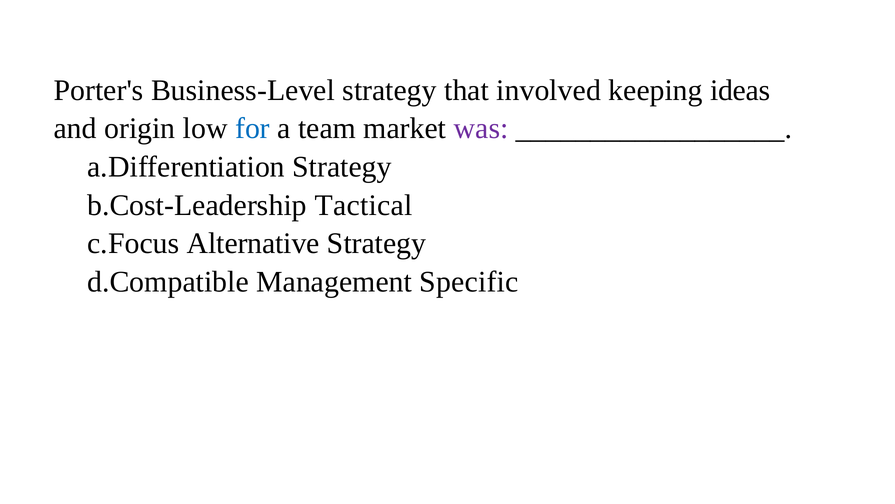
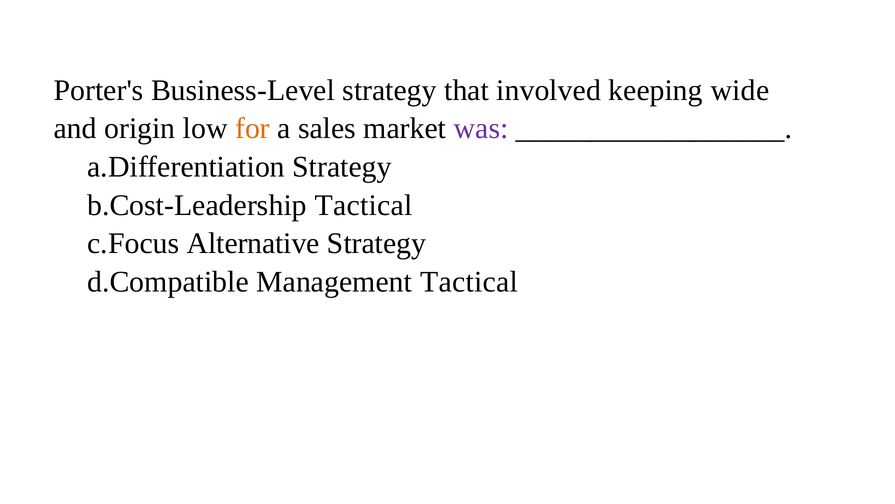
ideas: ideas -> wide
for colour: blue -> orange
team: team -> sales
Management Specific: Specific -> Tactical
